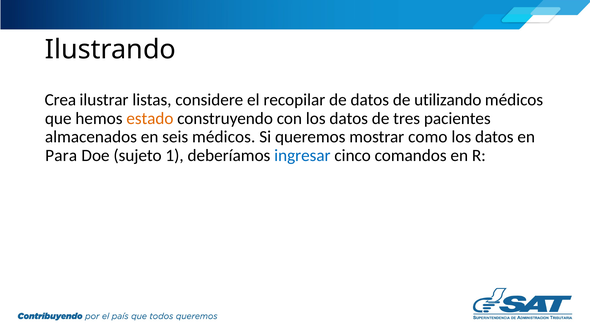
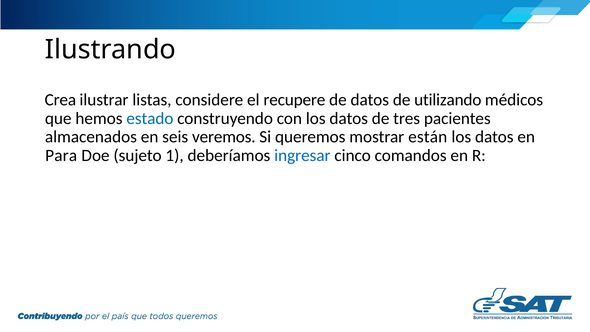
recopilar: recopilar -> recupere
estado colour: orange -> blue
seis médicos: médicos -> veremos
como: como -> están
